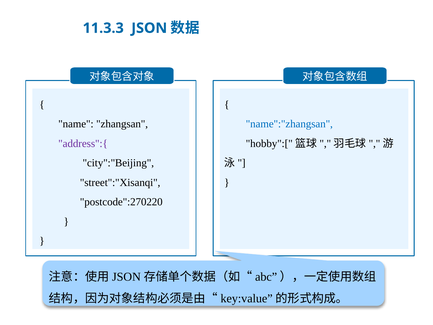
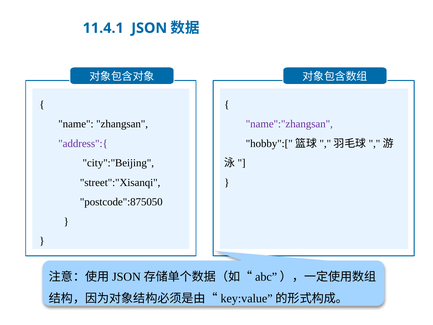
11.3.3: 11.3.3 -> 11.4.1
name":"zhangsan colour: blue -> purple
postcode":270220: postcode":270220 -> postcode":875050
